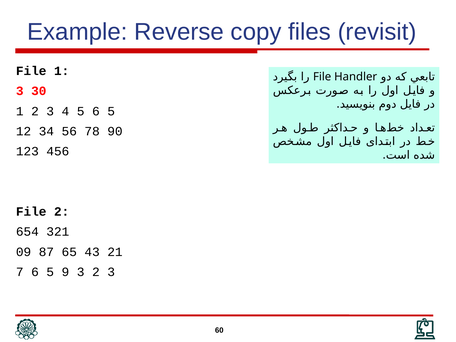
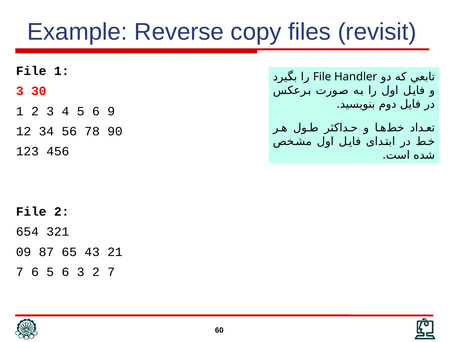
5 6 5: 5 -> 9
6 5 9: 9 -> 6
3 2 3: 3 -> 7
